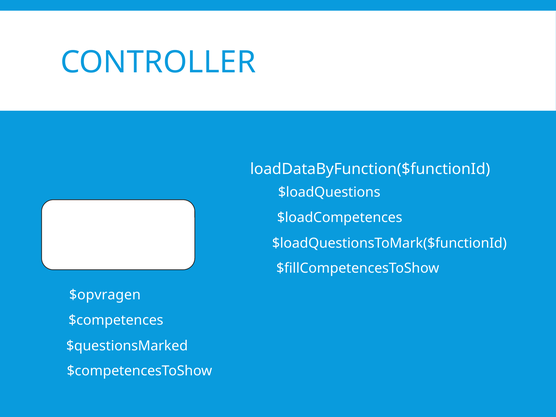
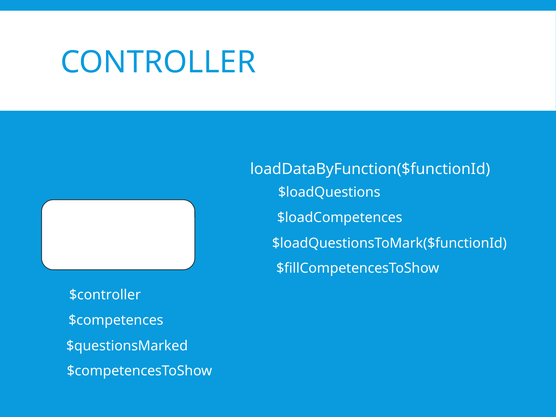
$opvragen: $opvragen -> $controller
